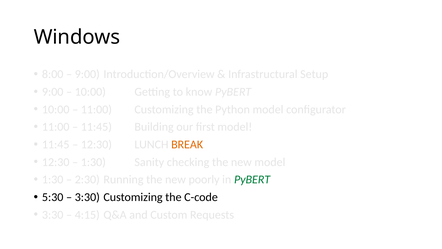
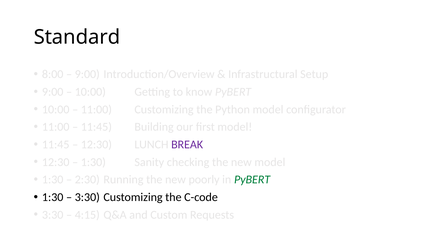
Windows: Windows -> Standard
BREAK colour: orange -> purple
5:30 at (53, 197): 5:30 -> 1:30
